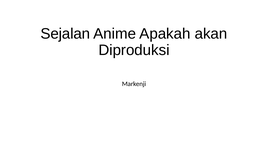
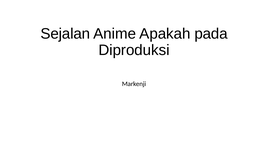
akan: akan -> pada
